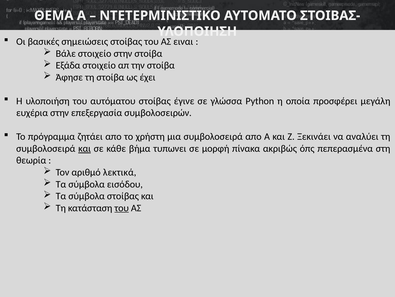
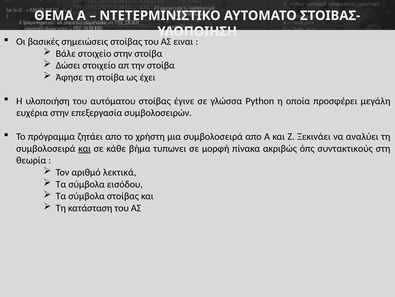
Εξάδα: Εξάδα -> Δώσει
πεπερασμένα: πεπερασμένα -> συντακτικούς
του at (122, 207) underline: present -> none
